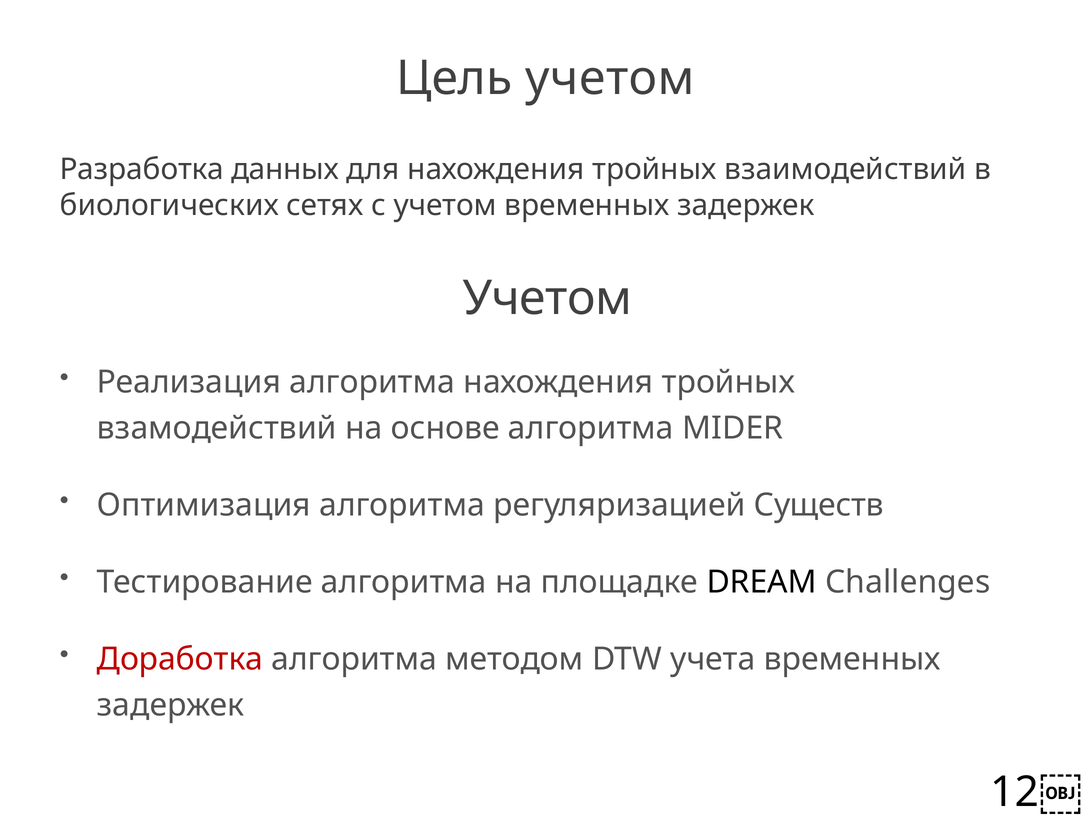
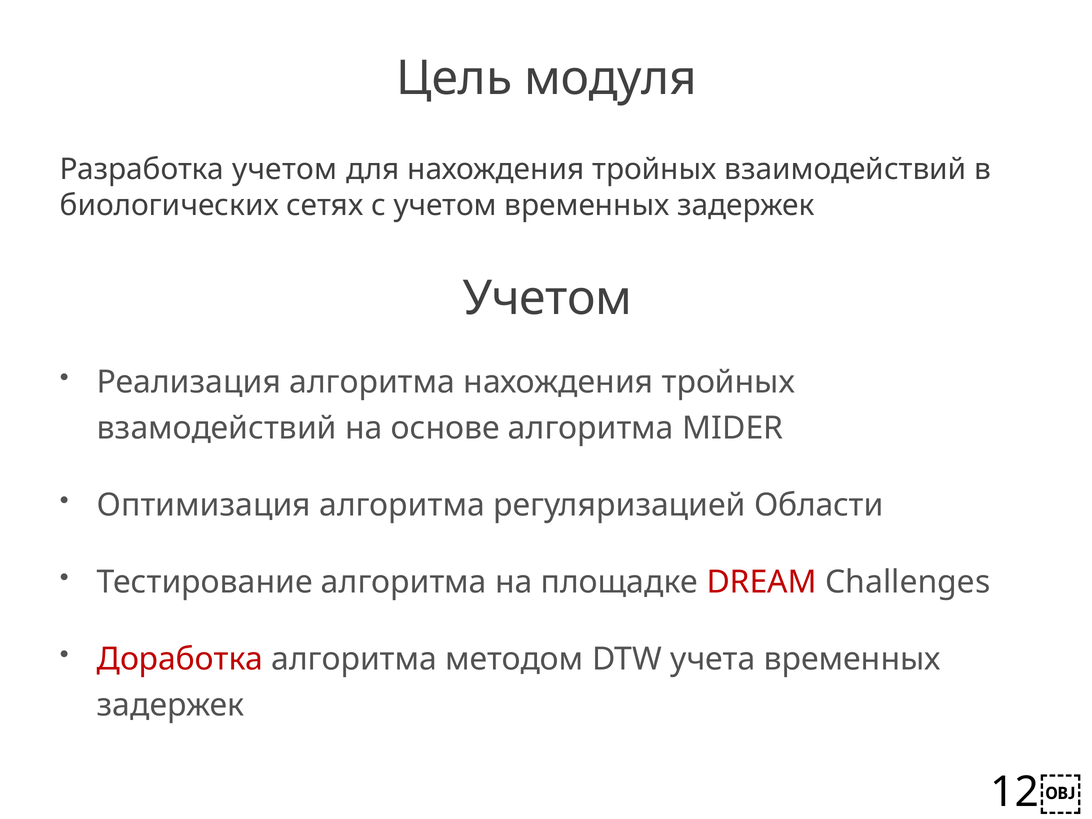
Цель учетом: учетом -> модуля
Разработка данных: данных -> учетом
Существ: Существ -> Области
DREAM colour: black -> red
